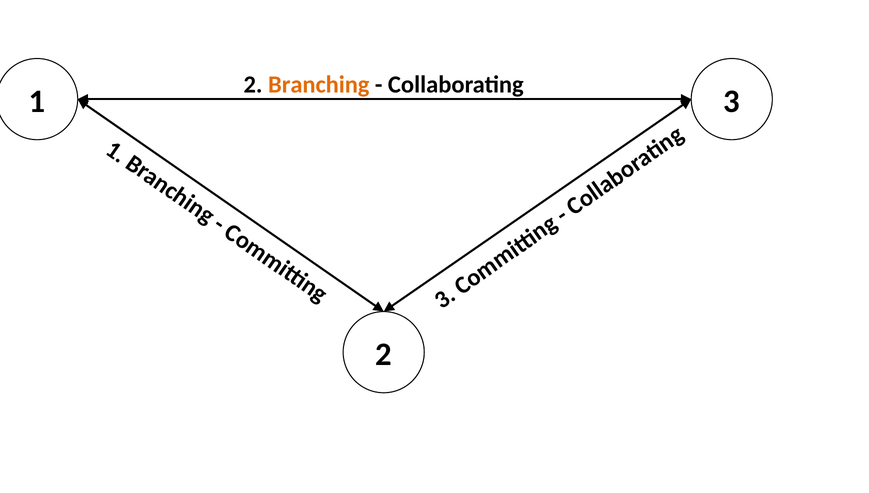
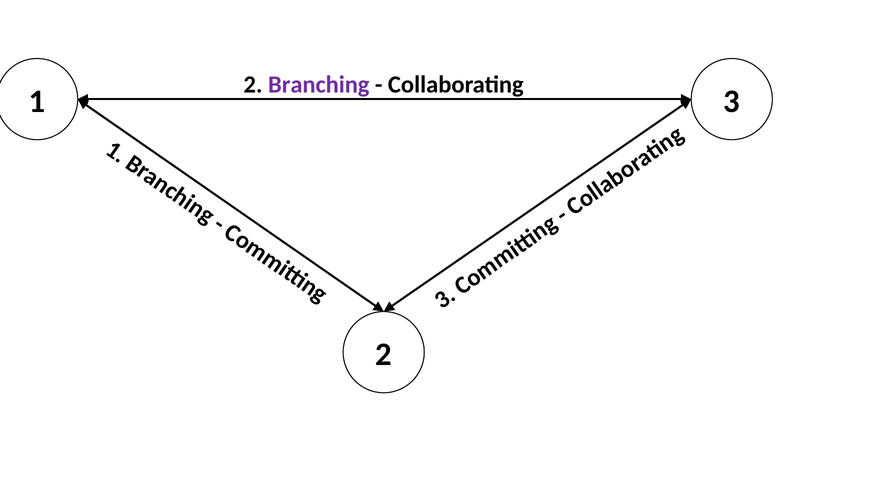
Branching colour: orange -> purple
